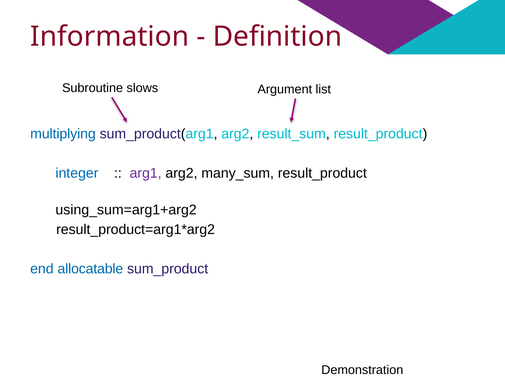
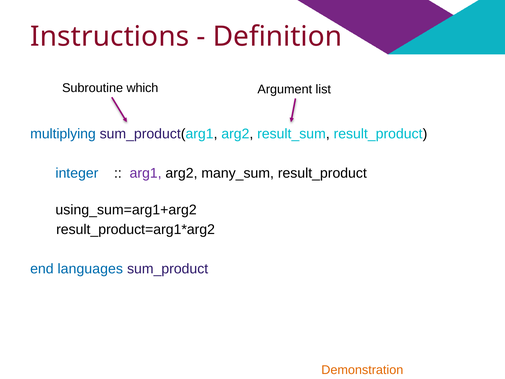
Information: Information -> Instructions
slows: slows -> which
allocatable: allocatable -> languages
Demonstration colour: black -> orange
